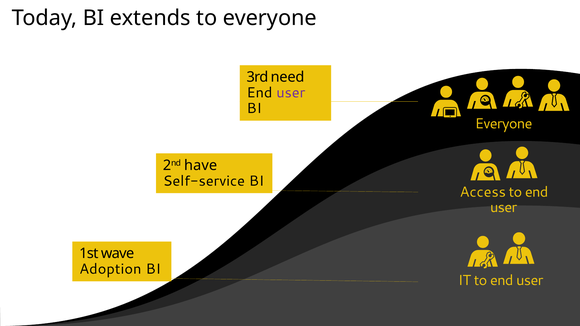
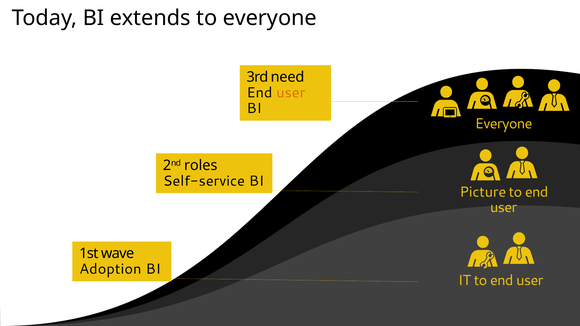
user at (291, 93) colour: purple -> orange
have: have -> roles
Access: Access -> Picture
